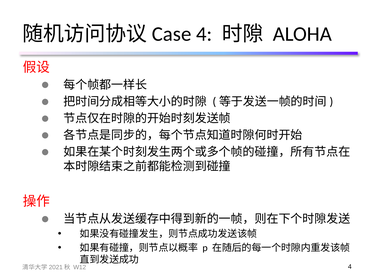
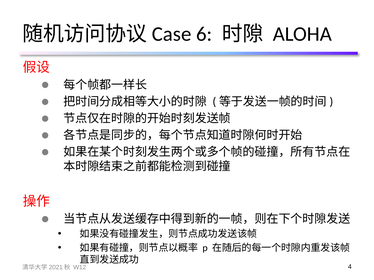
4 at (204, 34): 4 -> 6
